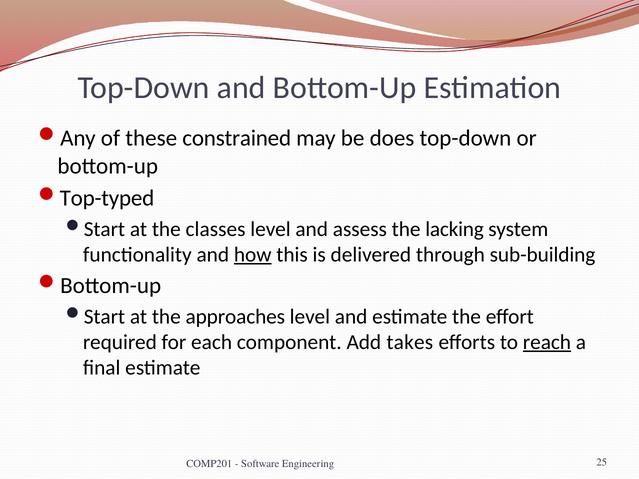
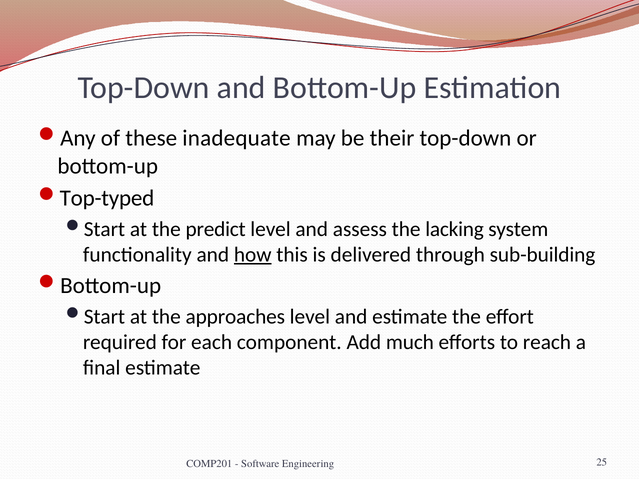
constrained: constrained -> inadequate
does: does -> their
classes: classes -> predict
takes: takes -> much
reach underline: present -> none
